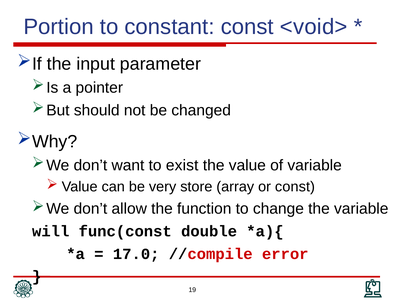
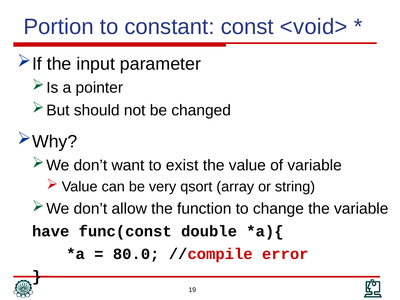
store: store -> qsort
or const: const -> string
will: will -> have
17.0: 17.0 -> 80.0
